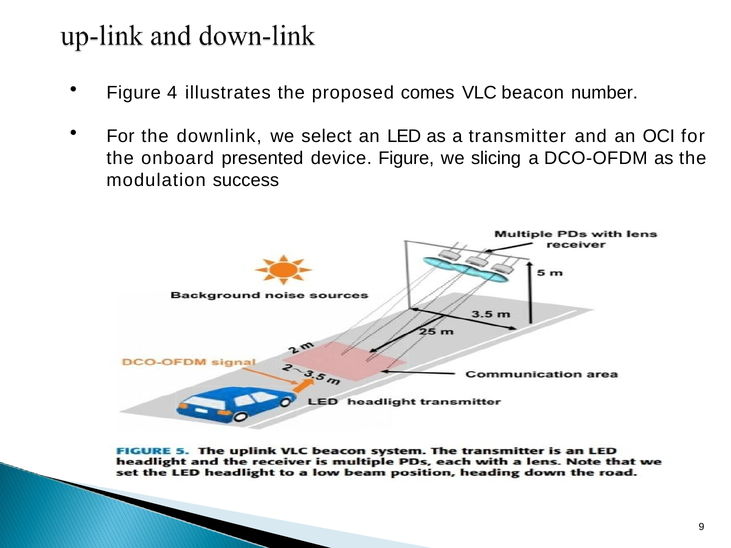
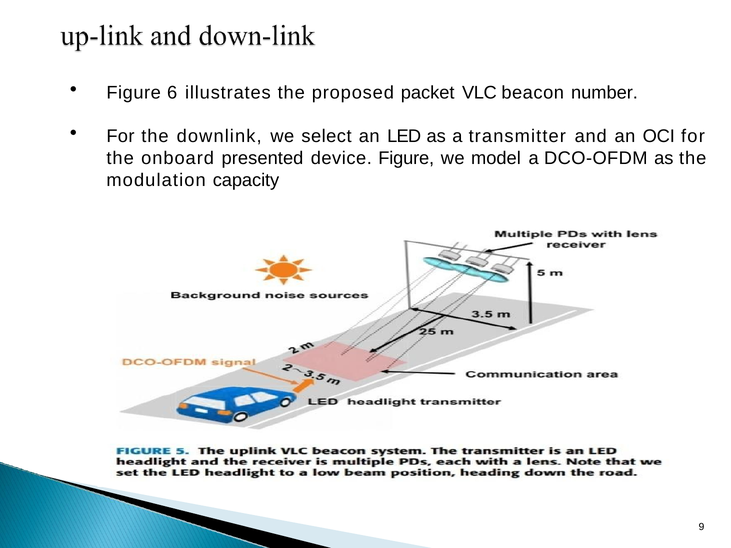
4: 4 -> 6
comes: comes -> packet
slicing: slicing -> model
success: success -> capacity
